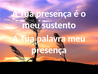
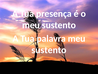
presença at (49, 50): presença -> sustento
